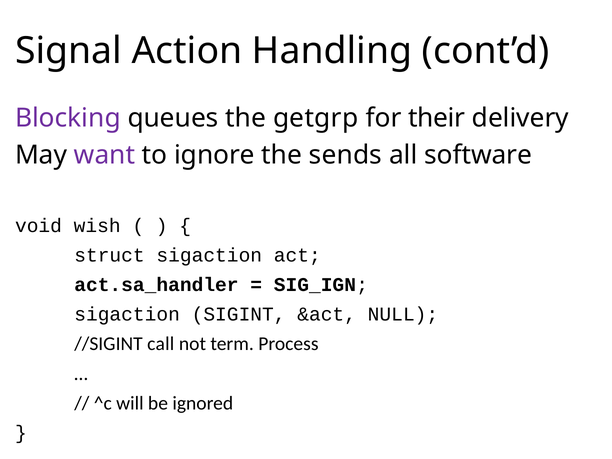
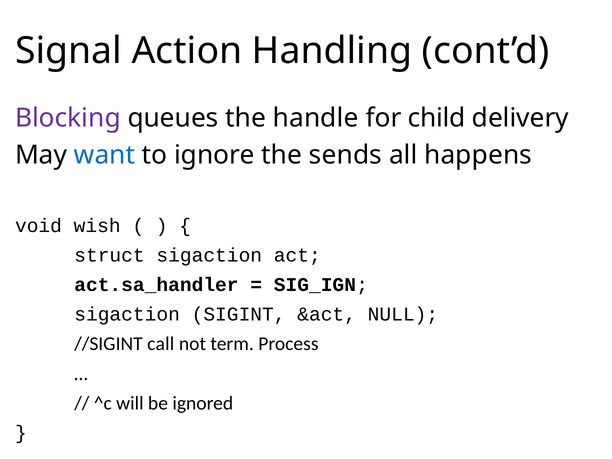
getgrp: getgrp -> handle
their: their -> child
want colour: purple -> blue
software: software -> happens
